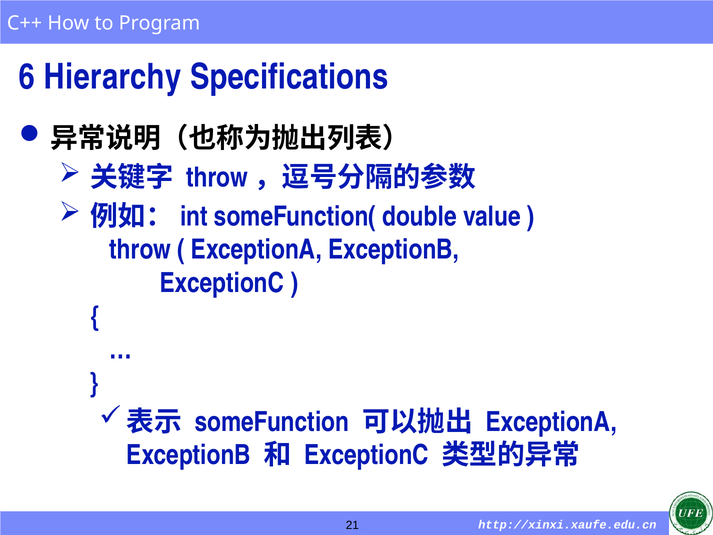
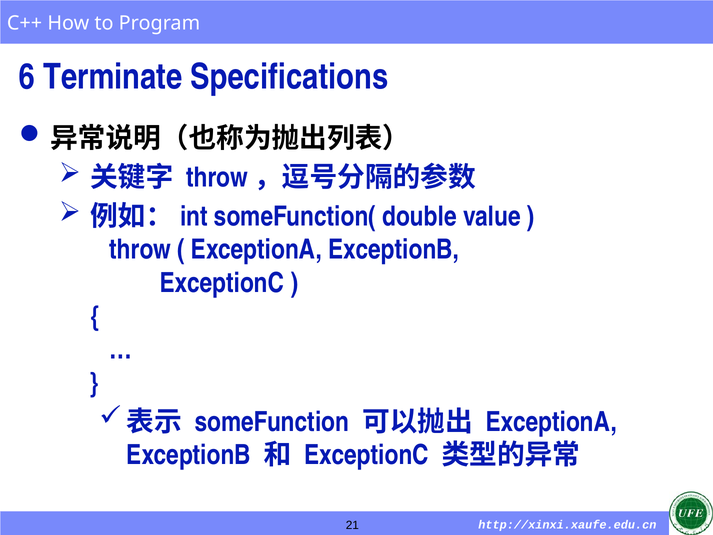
Hierarchy: Hierarchy -> Terminate
